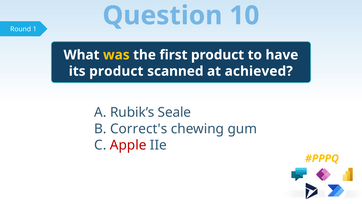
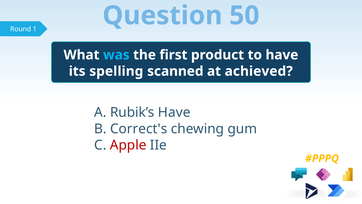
10: 10 -> 50
was colour: yellow -> light blue
its product: product -> spelling
Rubik’s Seale: Seale -> Have
